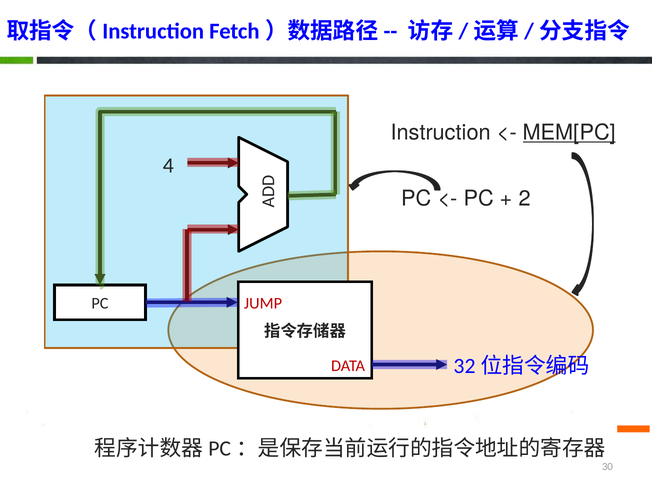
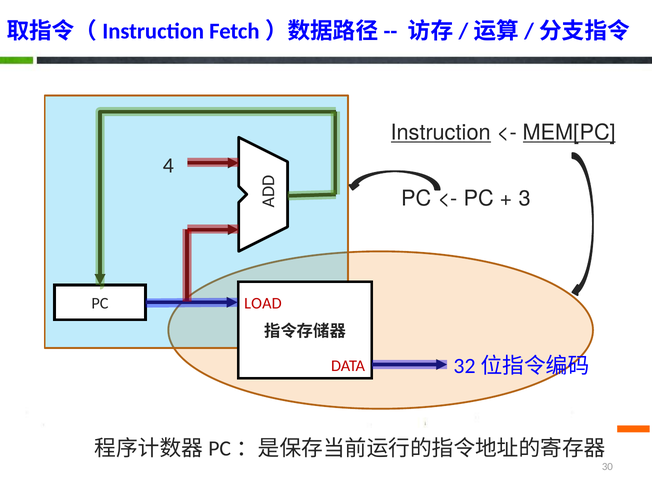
Instruction underline: none -> present
2: 2 -> 3
JUMP: JUMP -> LOAD
